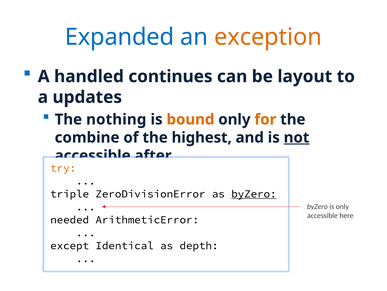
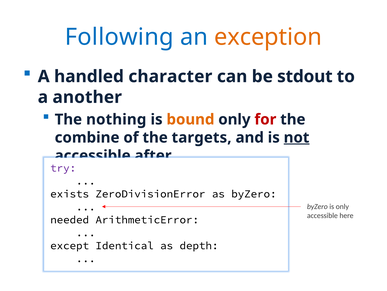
Expanded: Expanded -> Following
continues: continues -> character
layout: layout -> stdout
updates: updates -> another
for colour: orange -> red
highest: highest -> targets
try colour: orange -> purple
triple: triple -> exists
byZero at (254, 193) underline: present -> none
